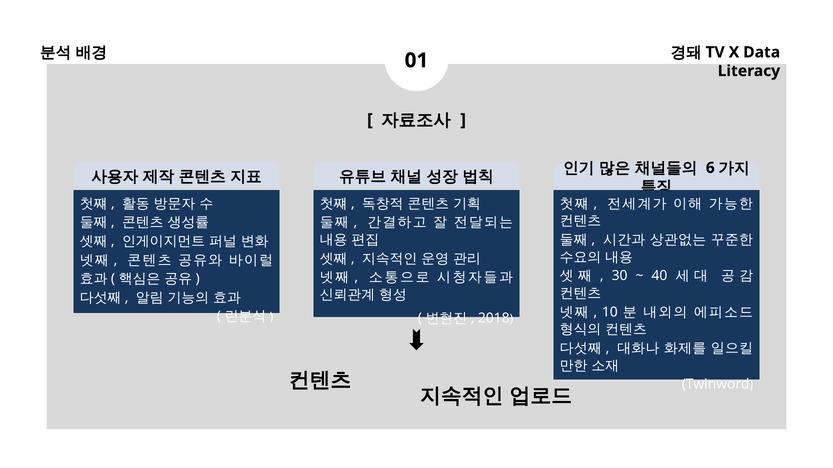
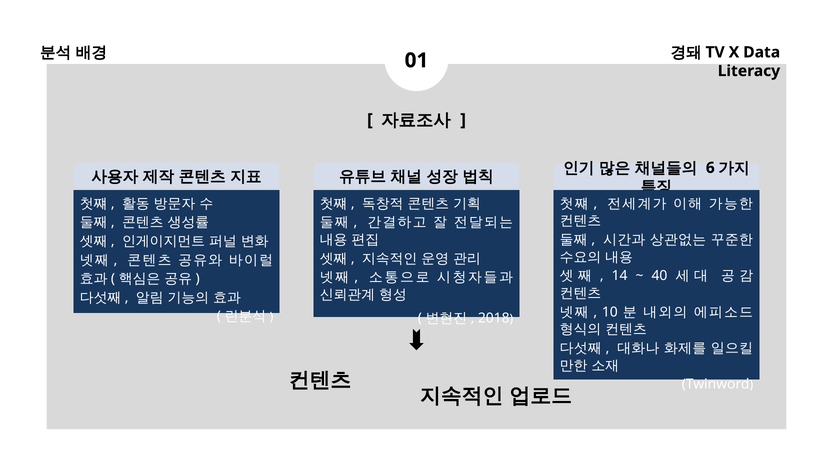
30: 30 -> 14
